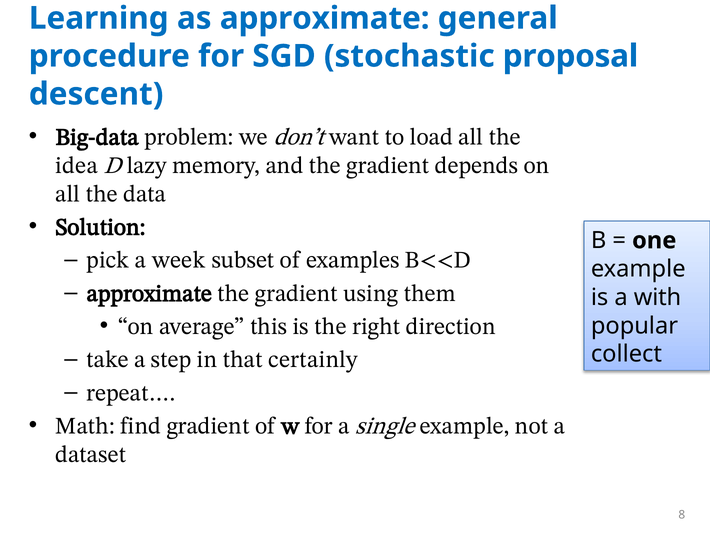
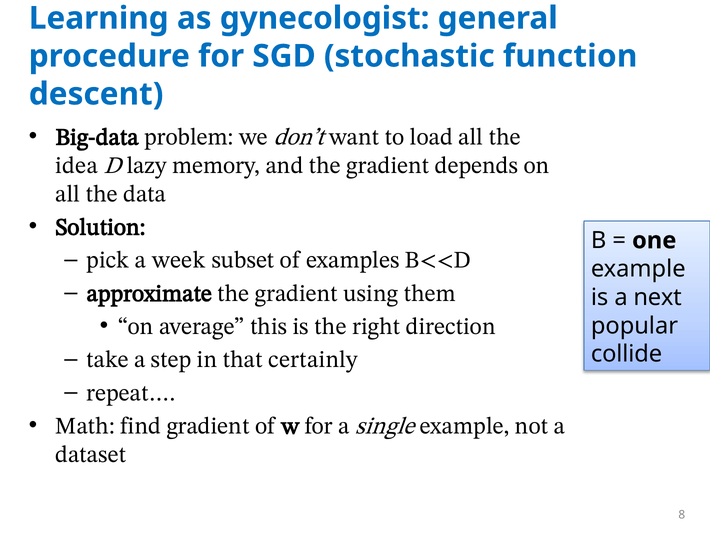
as approximate: approximate -> gynecologist
proposal: proposal -> function
with: with -> next
collect: collect -> collide
